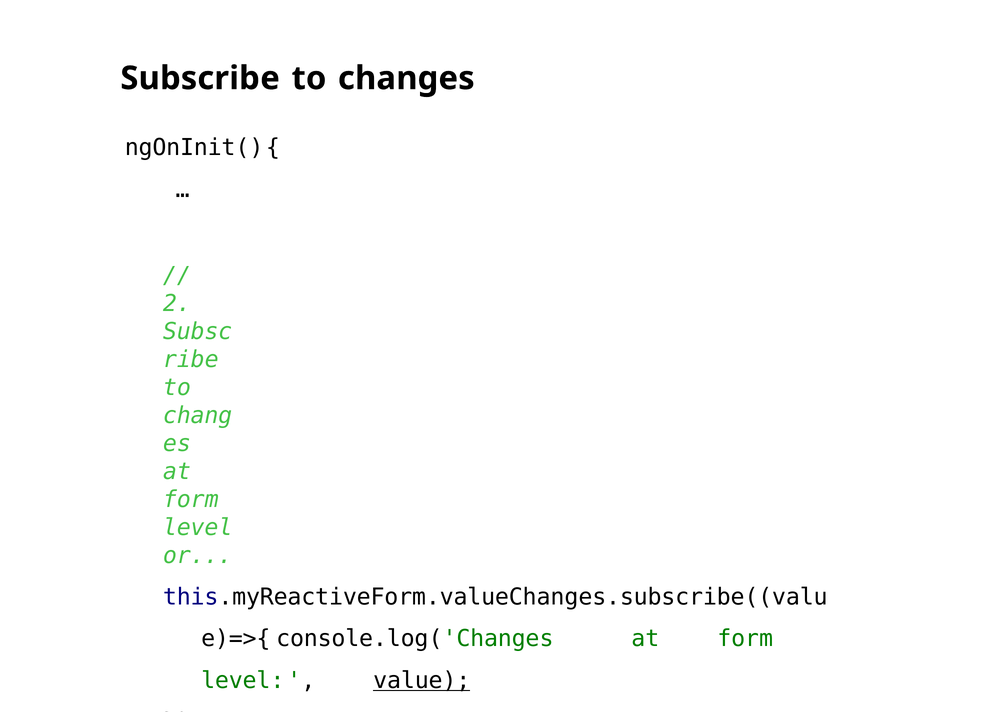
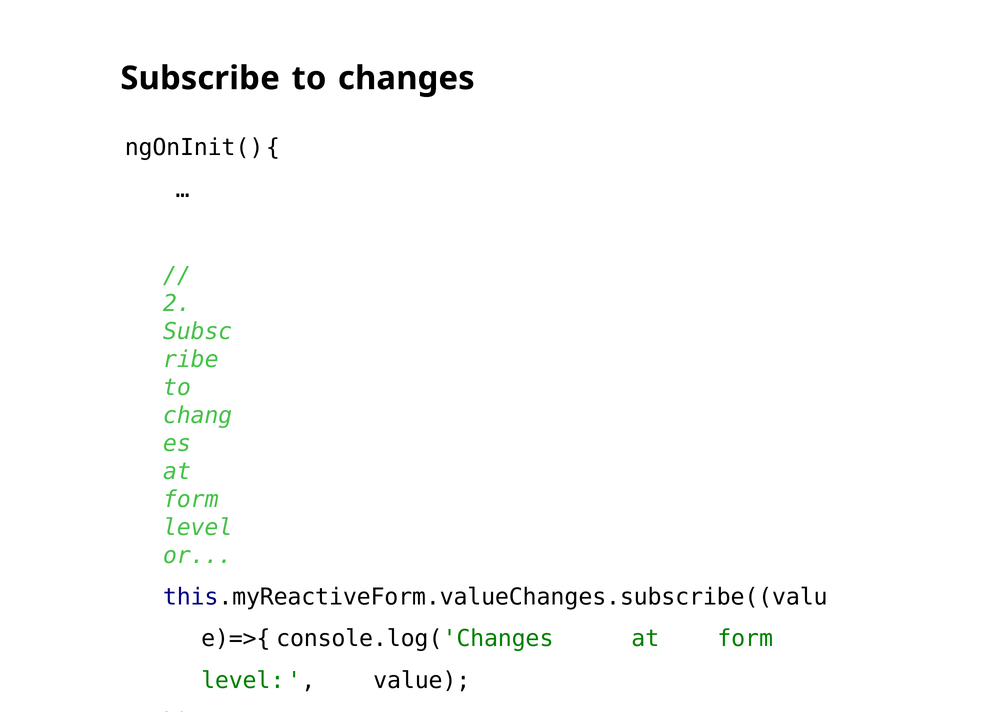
value at (422, 680) underline: present -> none
